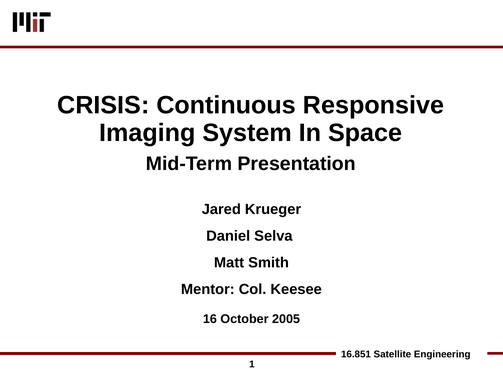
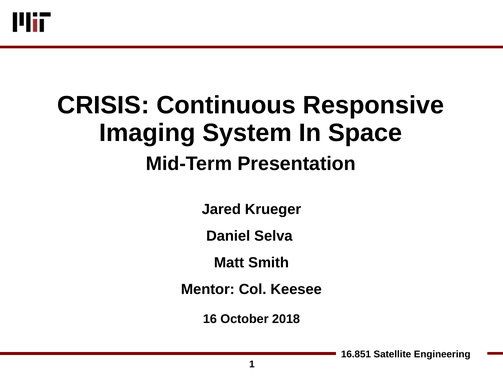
2005: 2005 -> 2018
